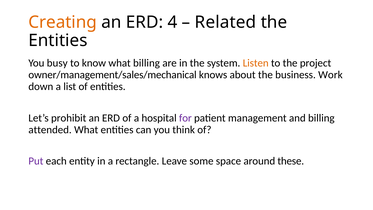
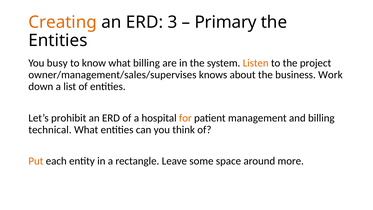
4: 4 -> 3
Related: Related -> Primary
owner/management/sales/mechanical: owner/management/sales/mechanical -> owner/management/sales/supervises
for colour: purple -> orange
attended: attended -> technical
Put colour: purple -> orange
these: these -> more
